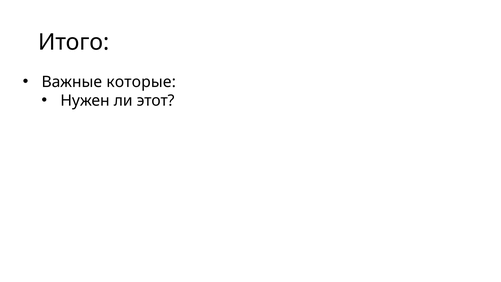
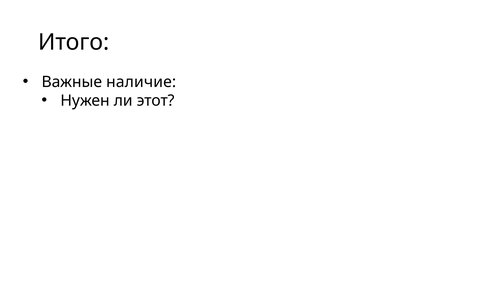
которые: которые -> наличие
